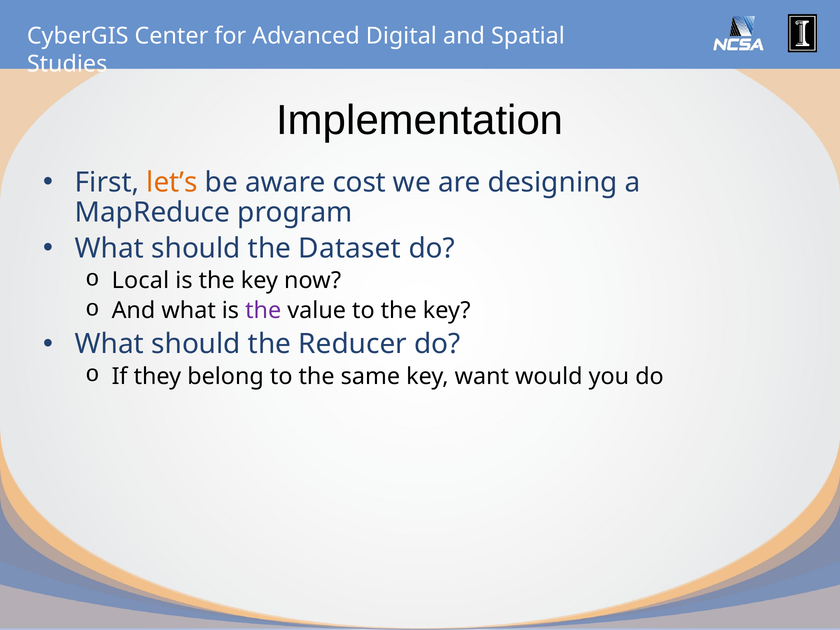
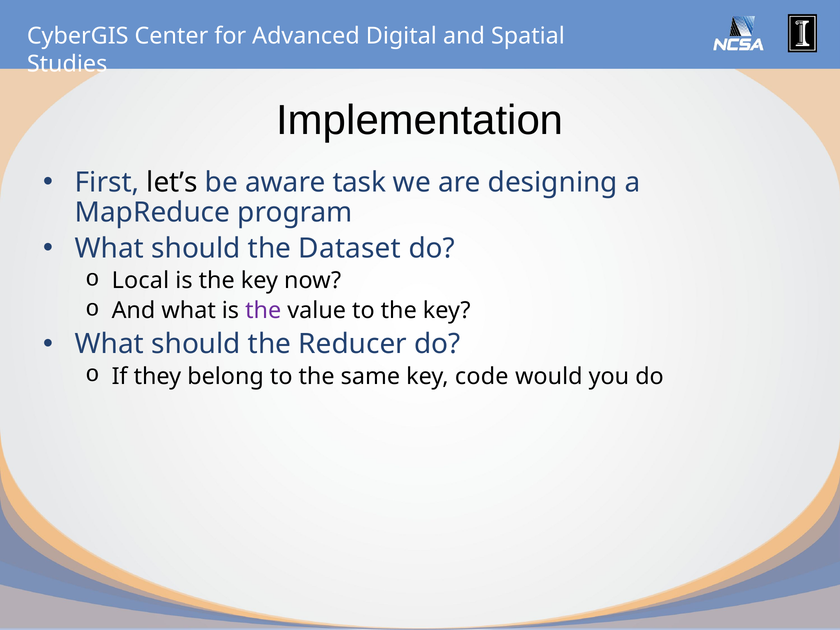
let’s colour: orange -> black
cost: cost -> task
want: want -> code
